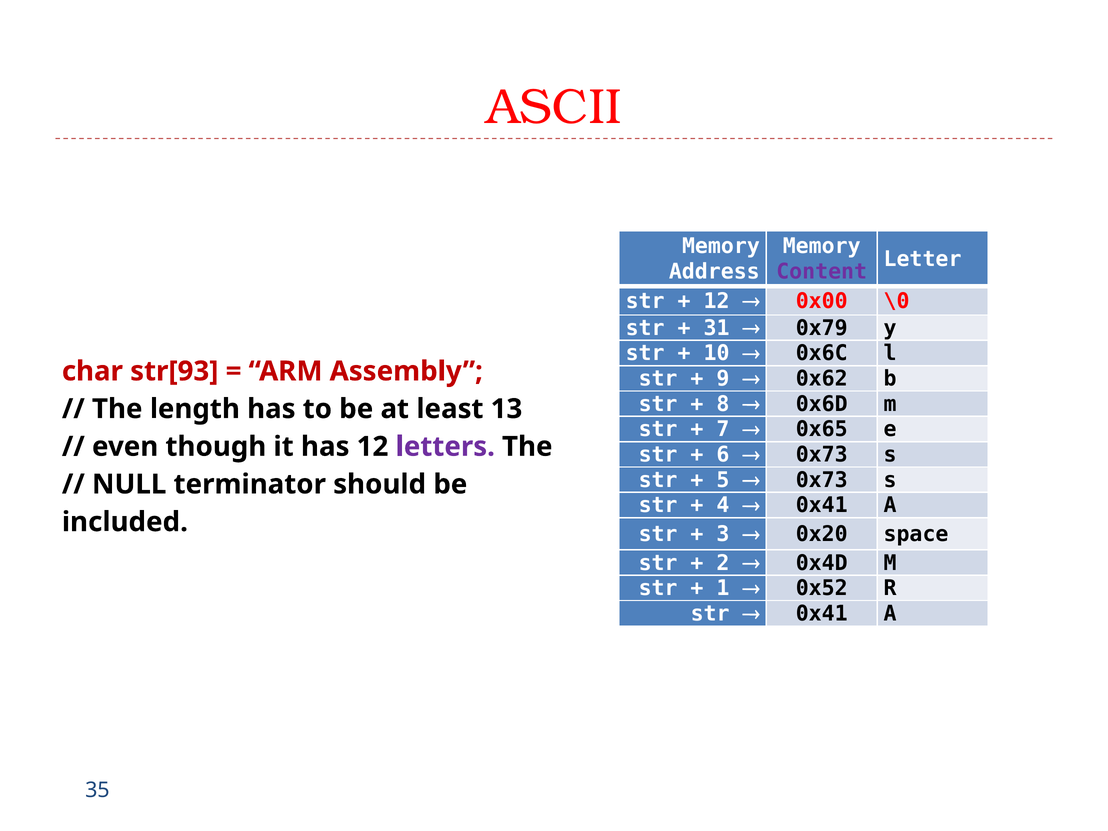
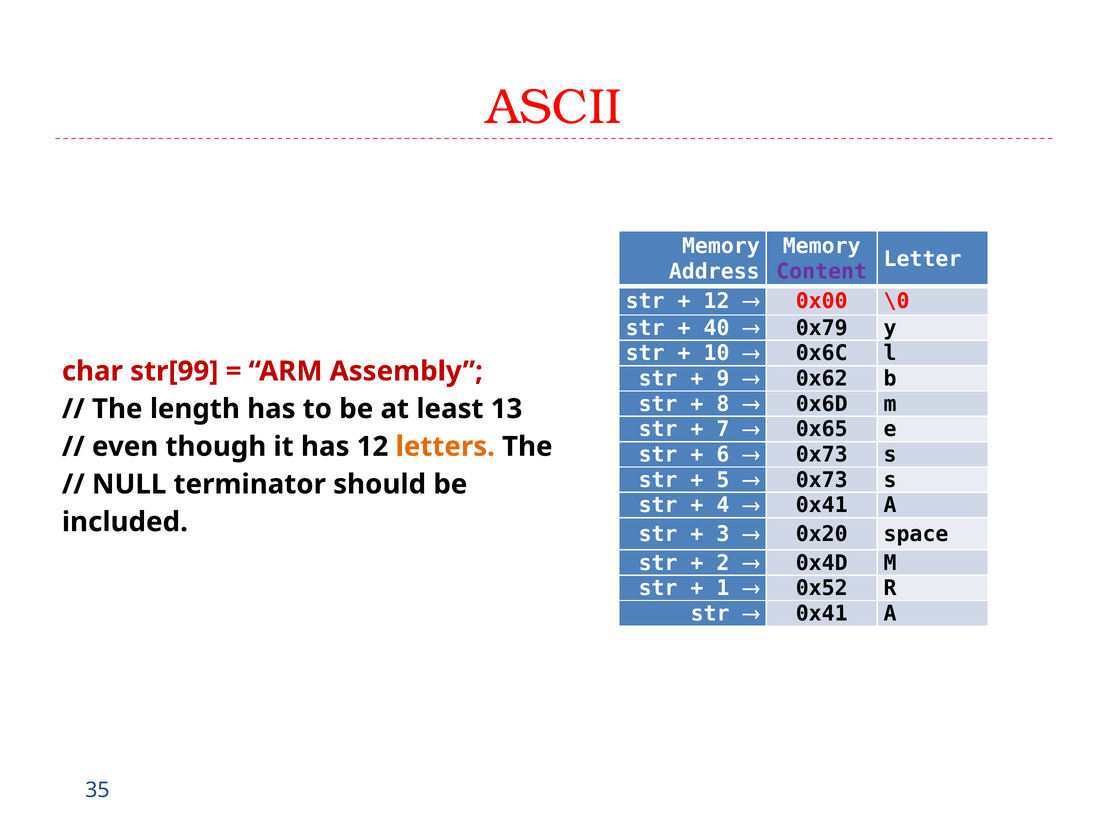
31: 31 -> 40
str[93: str[93 -> str[99
letters colour: purple -> orange
